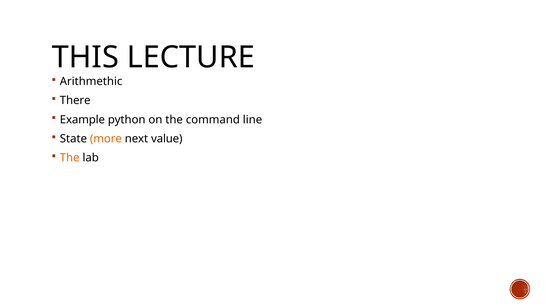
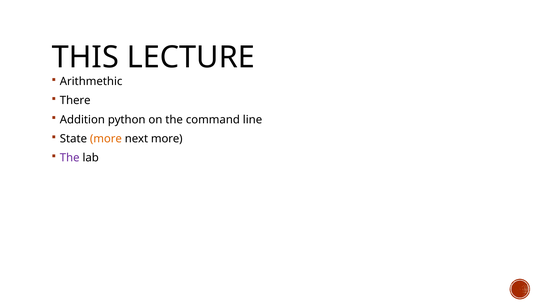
Example: Example -> Addition
next value: value -> more
The at (70, 158) colour: orange -> purple
